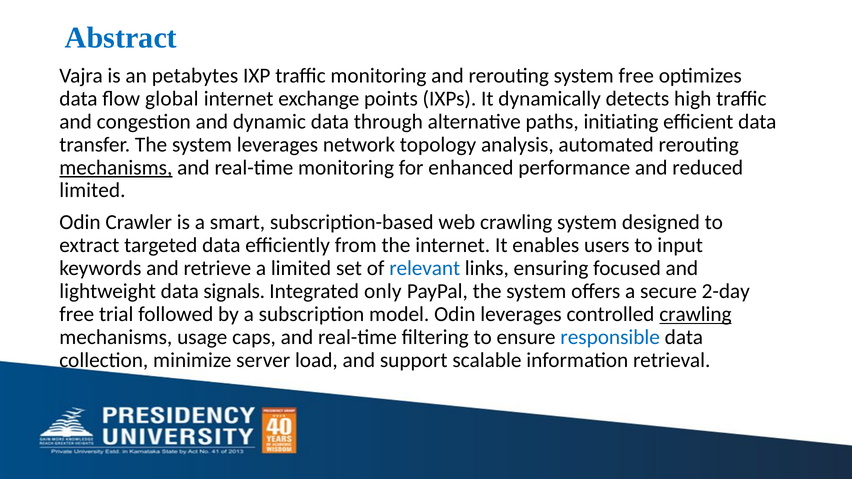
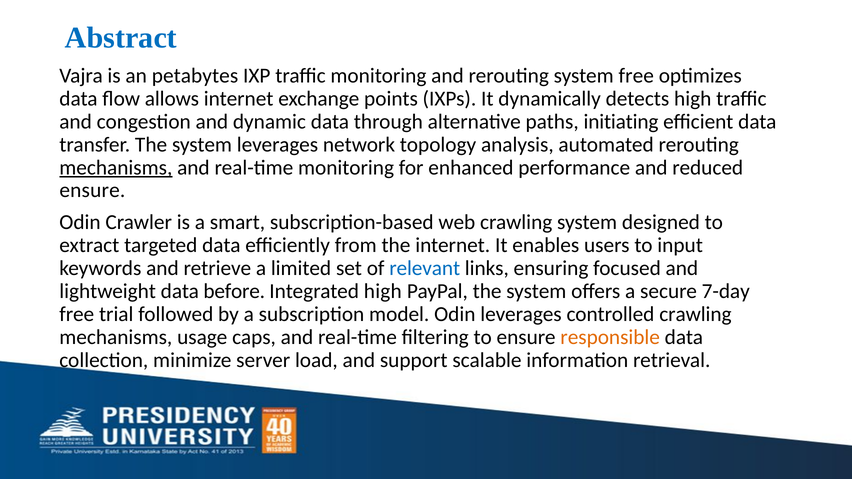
global: global -> allows
limited at (92, 191): limited -> ensure
signals: signals -> before
Integrated only: only -> high
2-day: 2-day -> 7-day
crawling at (695, 314) underline: present -> none
responsible colour: blue -> orange
